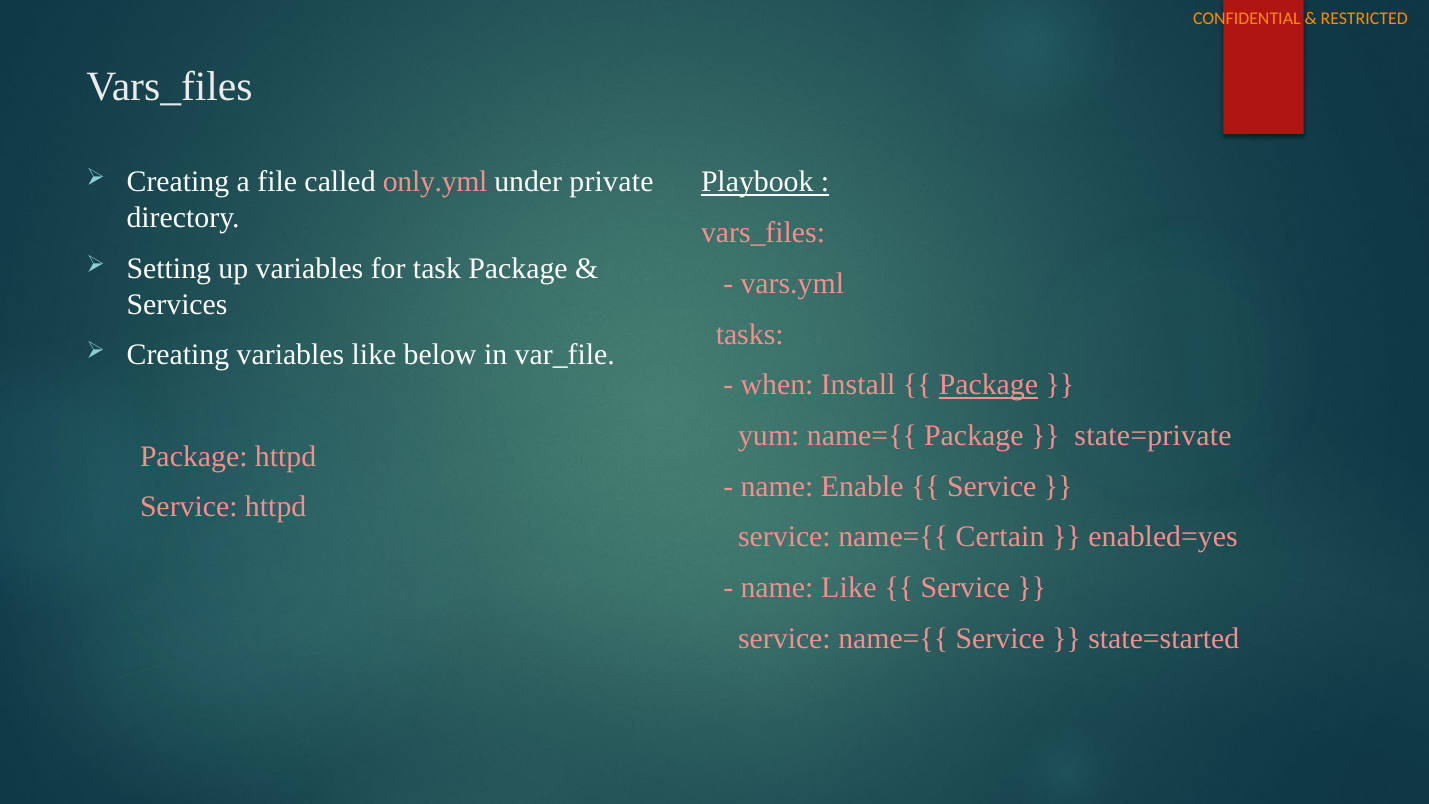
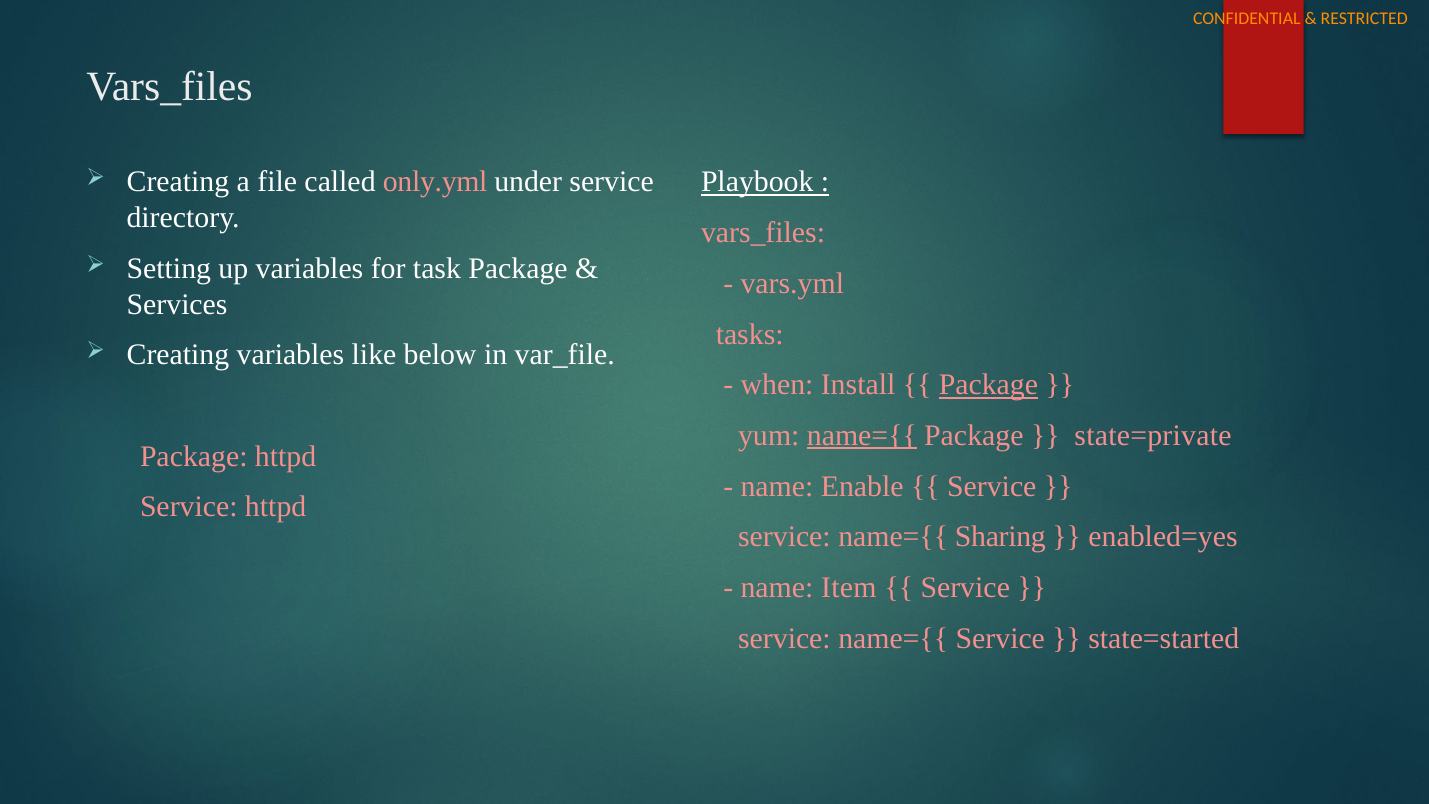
under private: private -> service
name={{ at (862, 435) underline: none -> present
Certain: Certain -> Sharing
name Like: Like -> Item
